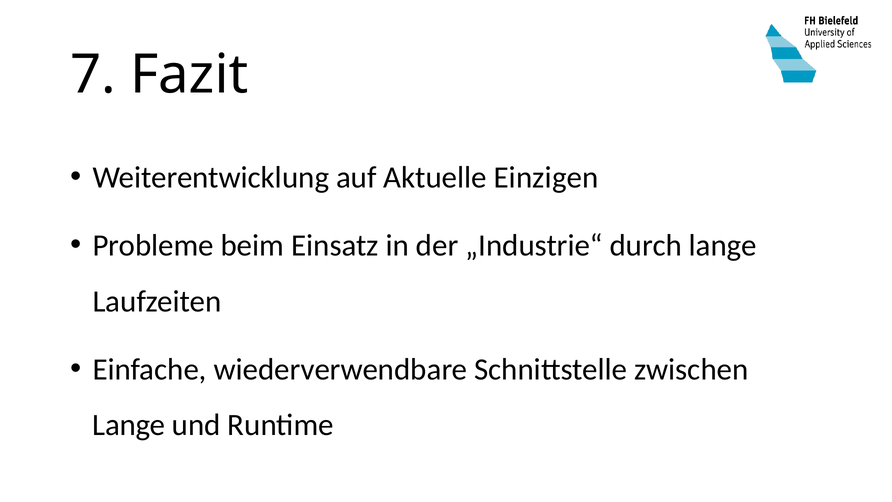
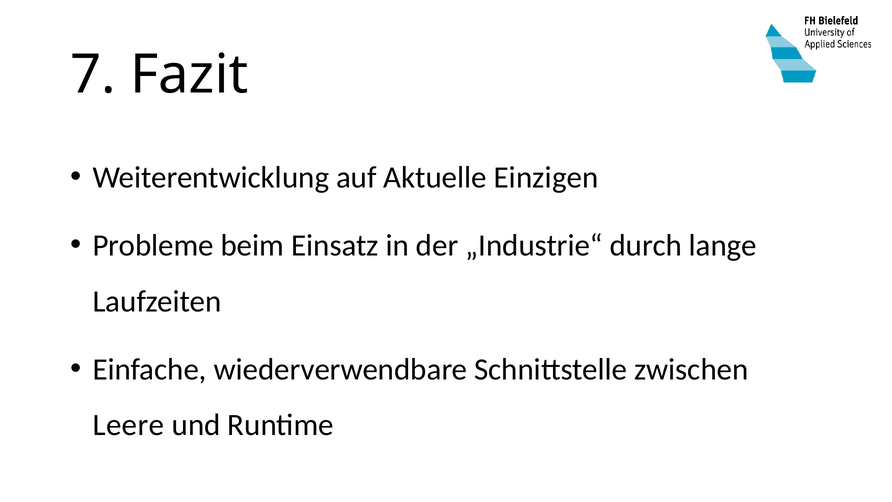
Lange at (129, 425): Lange -> Leere
